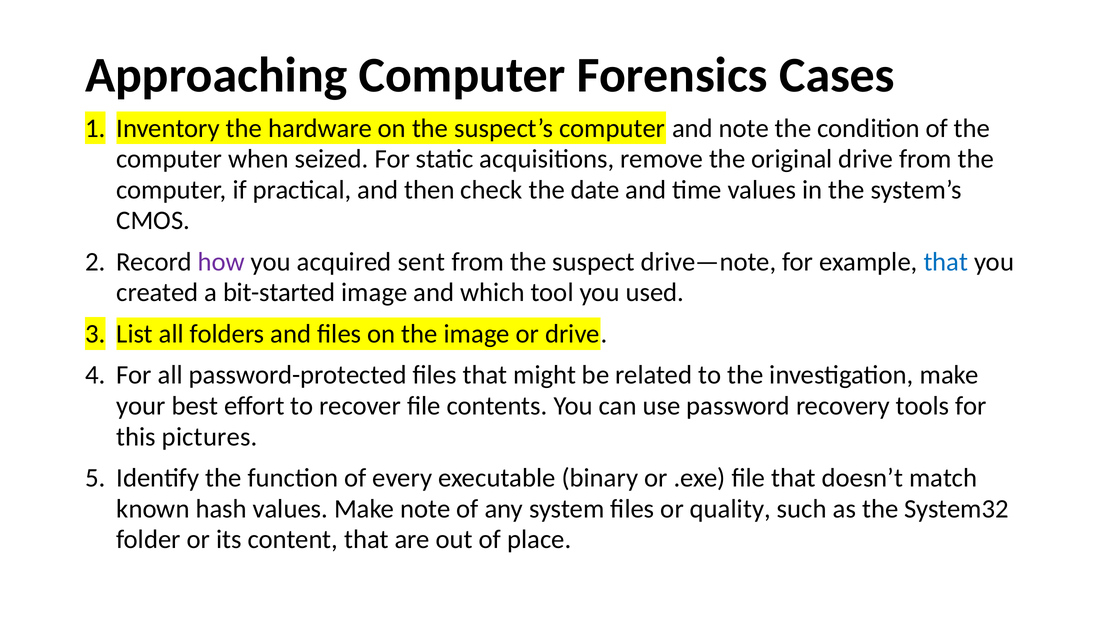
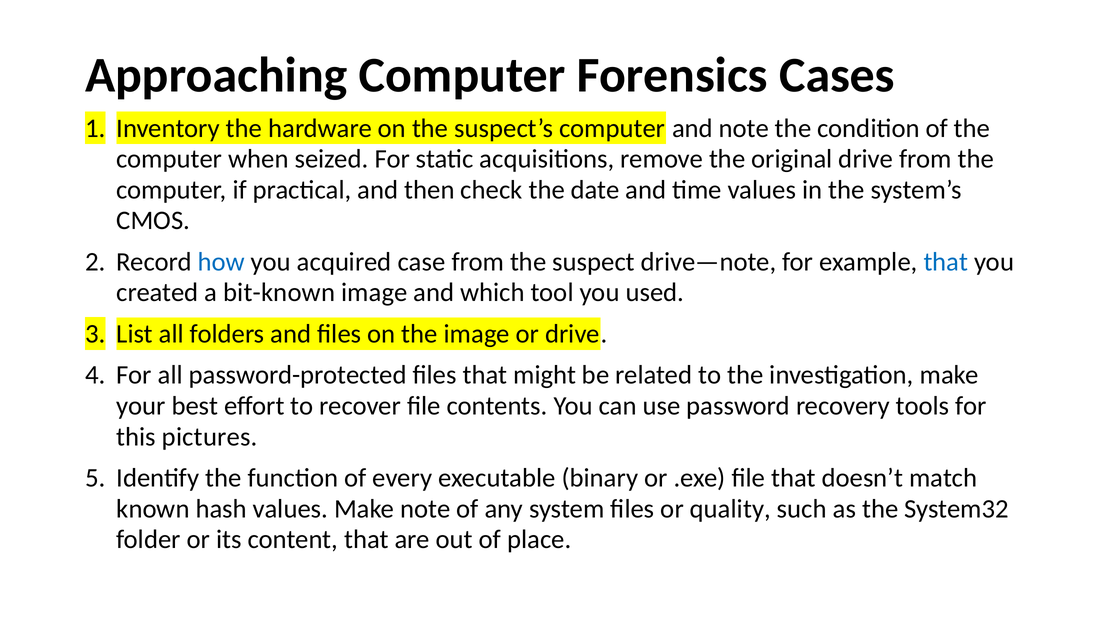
how colour: purple -> blue
sent: sent -> case
bit-started: bit-started -> bit-known
